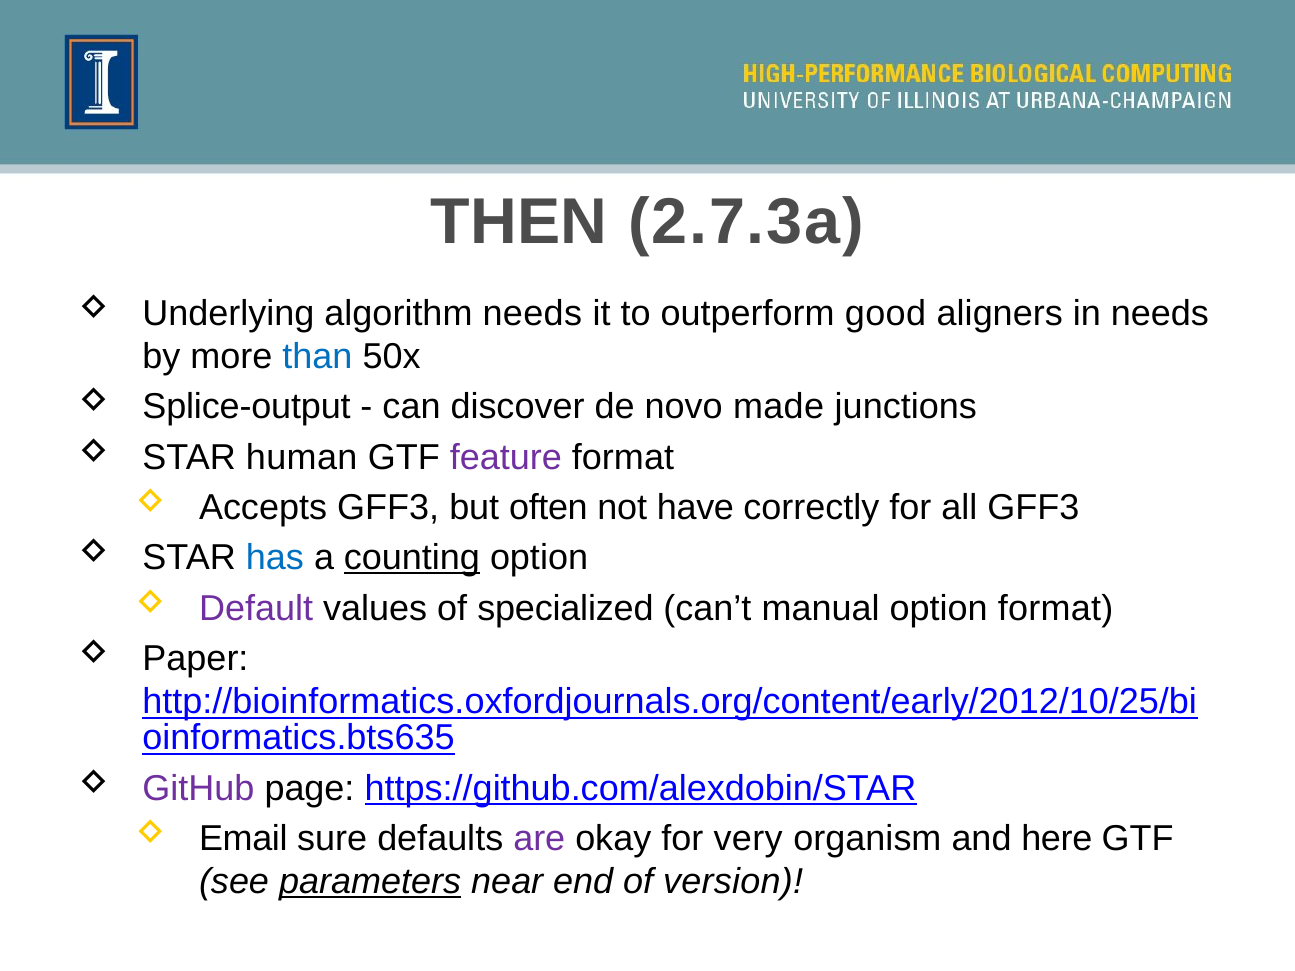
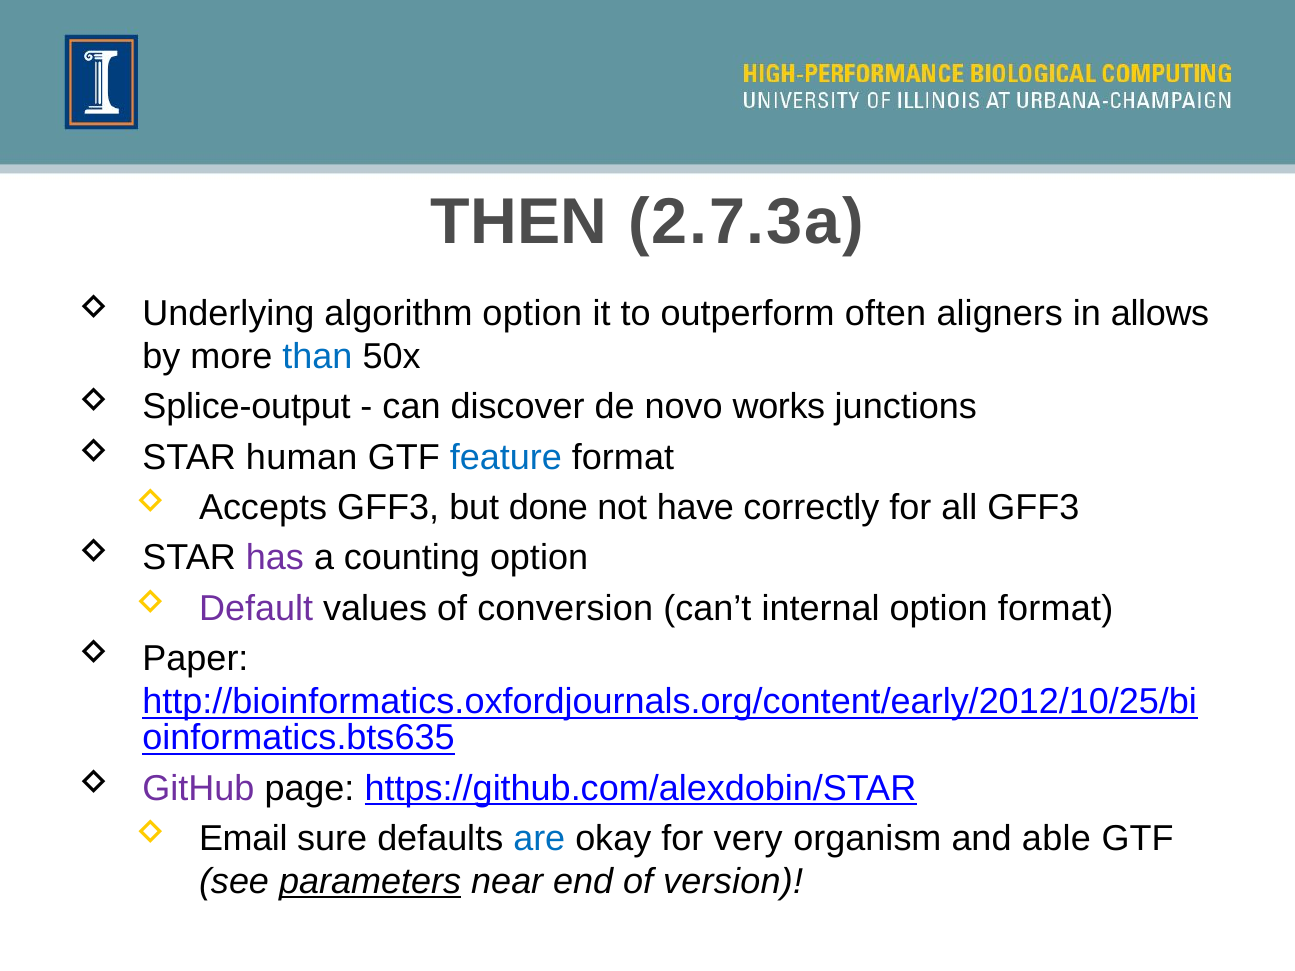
algorithm needs: needs -> option
good: good -> often
in needs: needs -> allows
made: made -> works
feature colour: purple -> blue
often: often -> done
has colour: blue -> purple
counting underline: present -> none
specialized: specialized -> conversion
manual: manual -> internal
are colour: purple -> blue
here: here -> able
